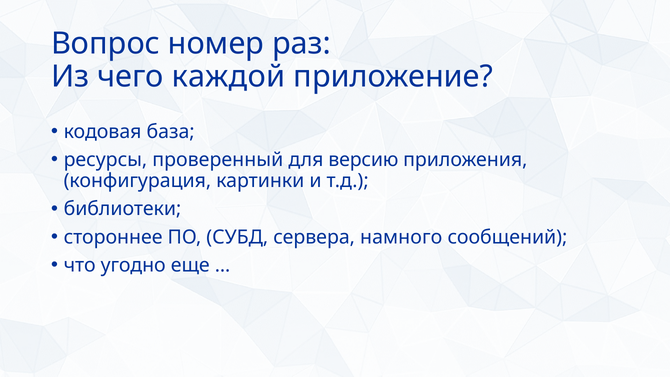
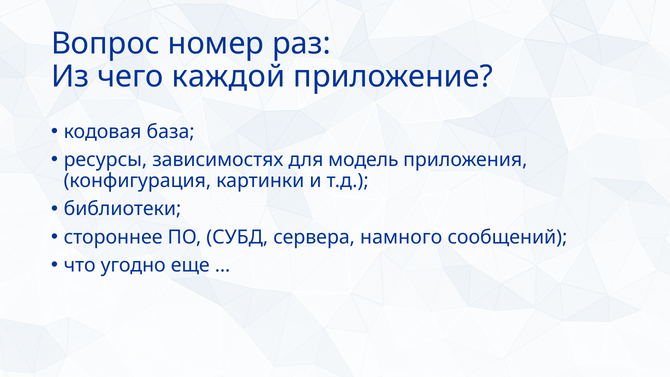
проверенный: проверенный -> зависимостях
версию: версию -> модель
